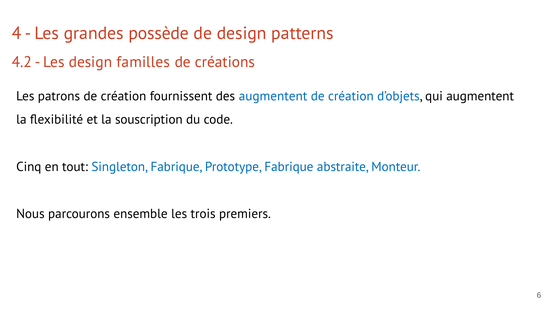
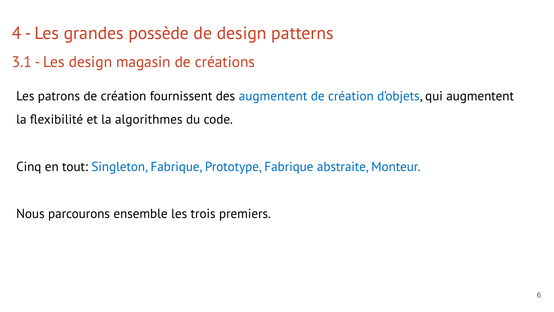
4.2: 4.2 -> 3.1
familles: familles -> magasin
souscription: souscription -> algorithmes
